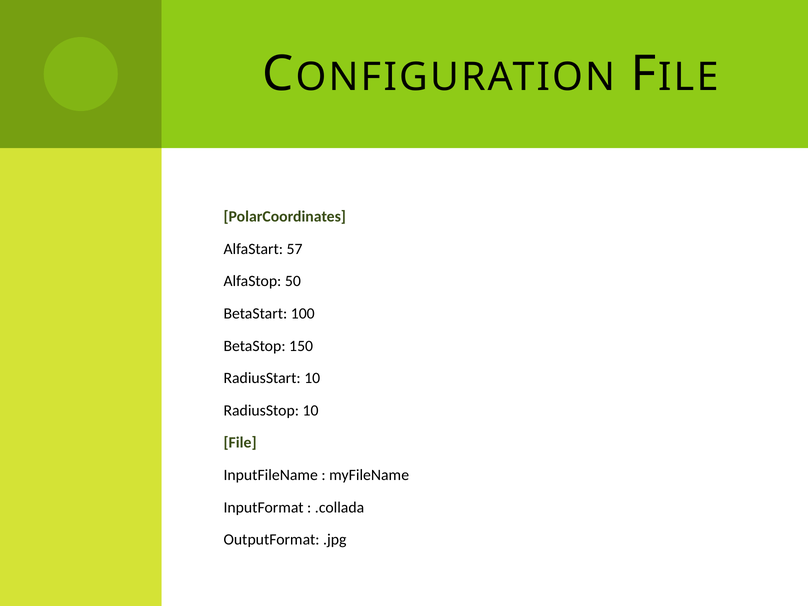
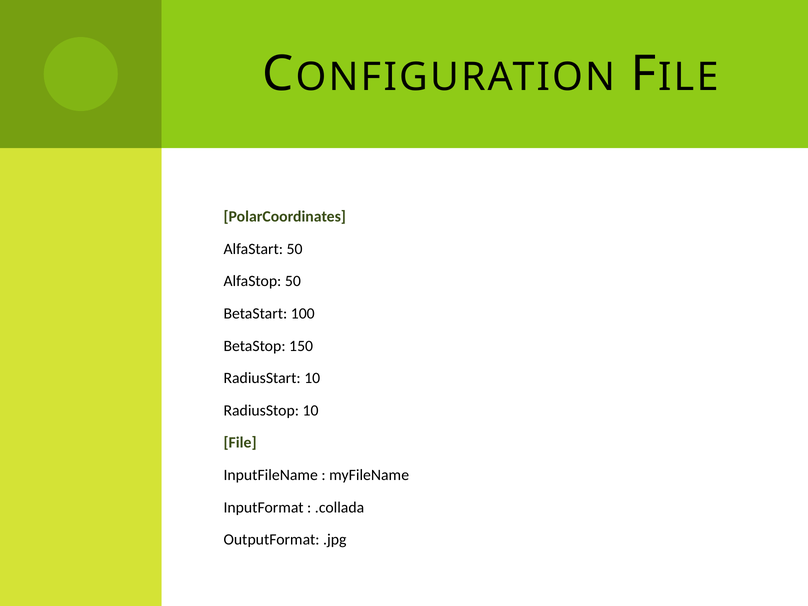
AlfaStart 57: 57 -> 50
